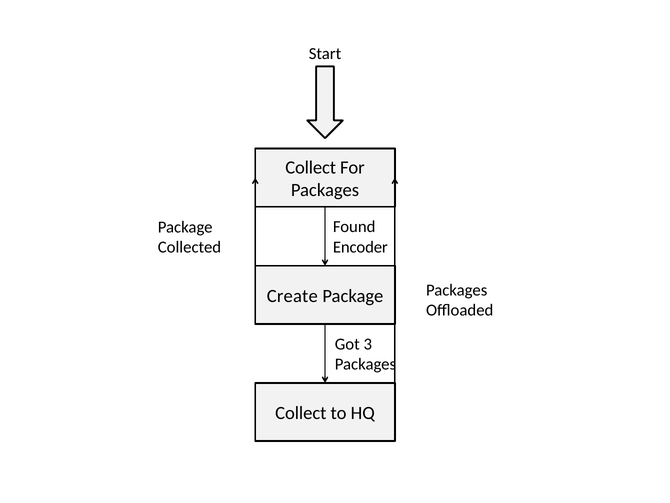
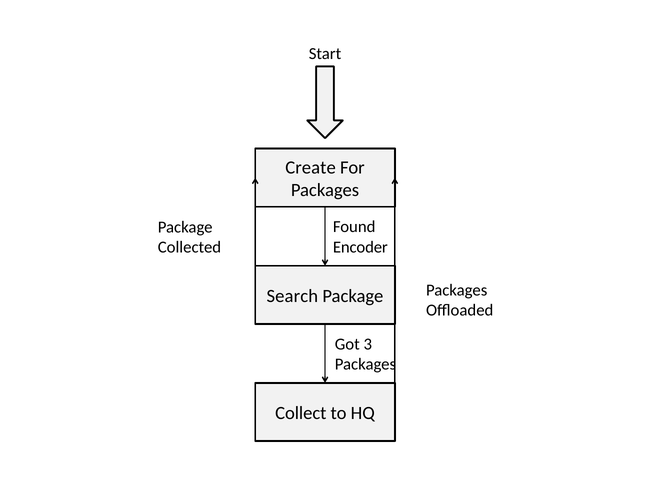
Collect at (311, 168): Collect -> Create
Create: Create -> Search
